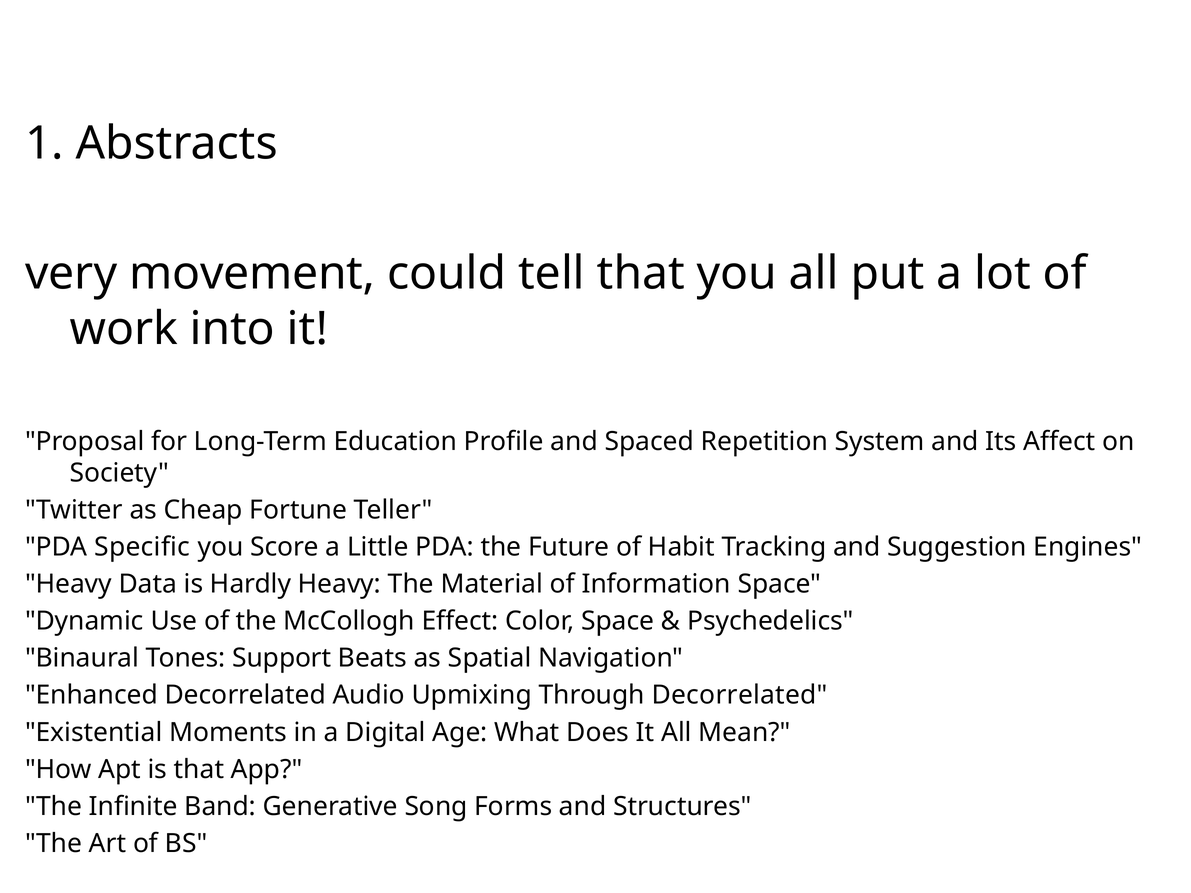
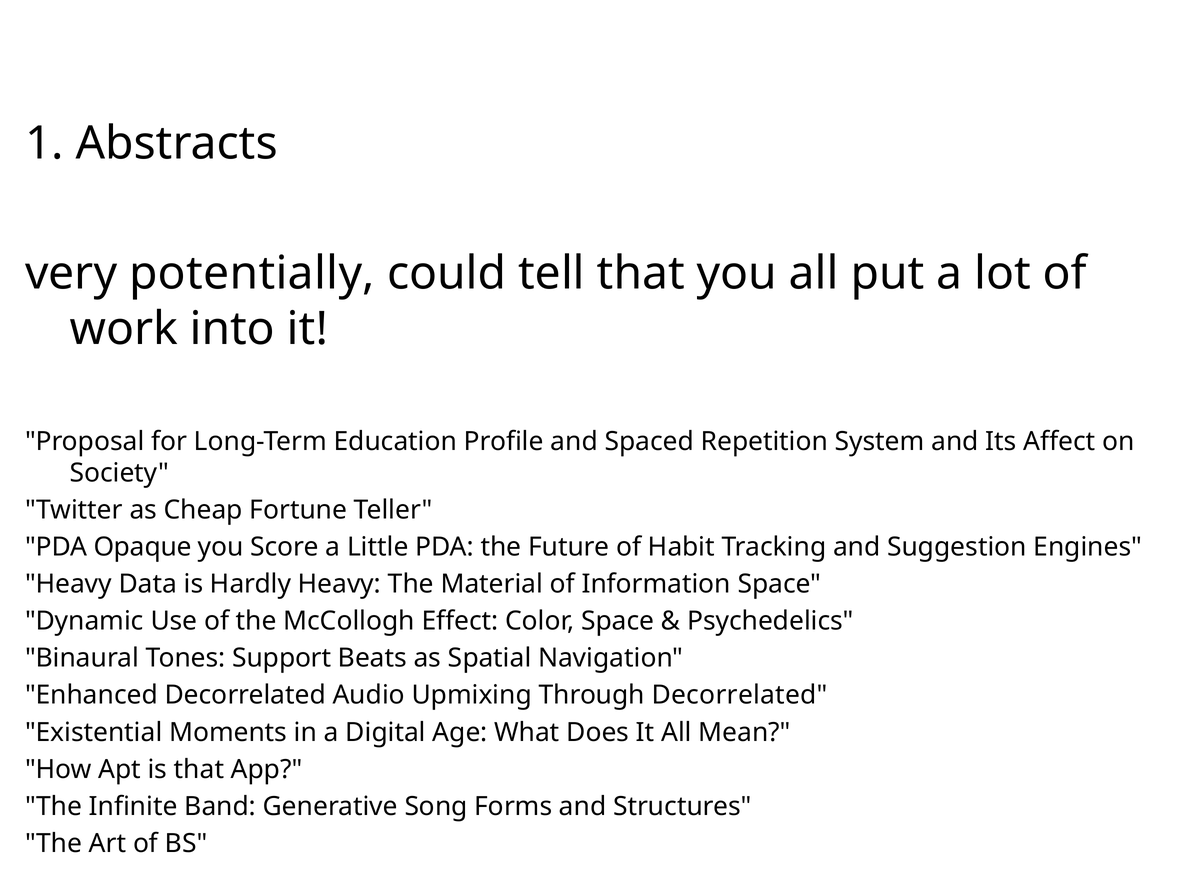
movement: movement -> potentially
Specific: Specific -> Opaque
